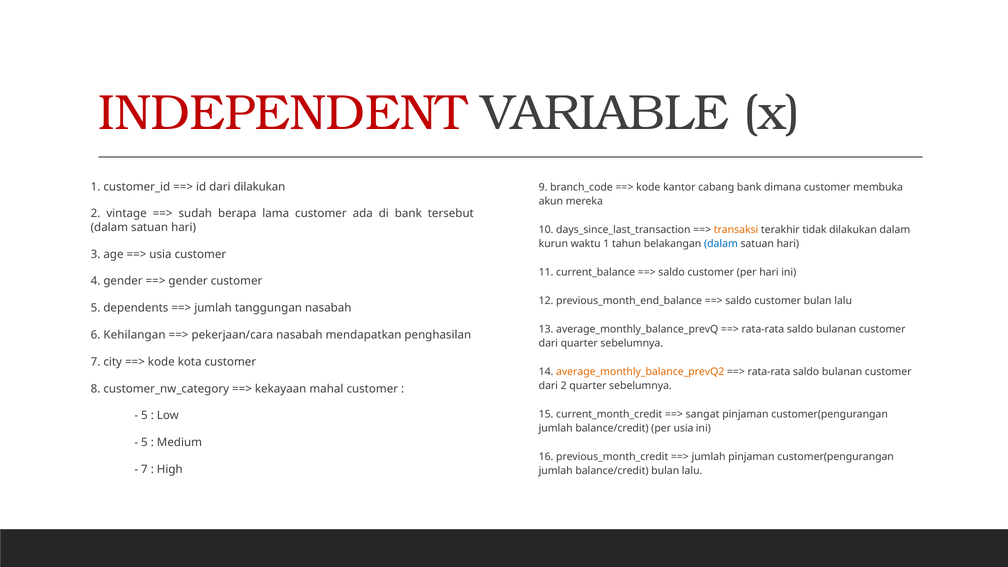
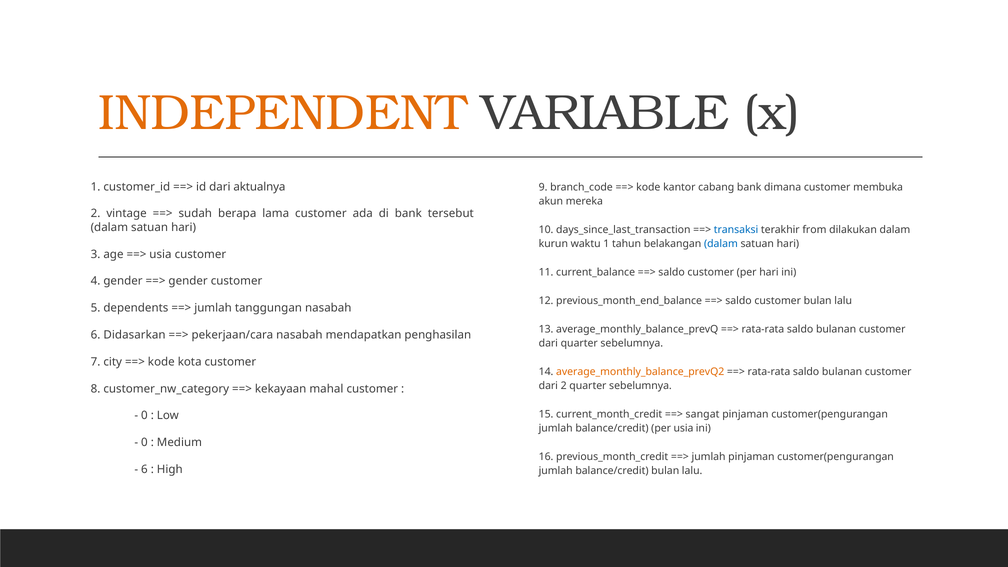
INDEPENDENT colour: red -> orange
dari dilakukan: dilakukan -> aktualnya
transaksi colour: orange -> blue
tidak: tidak -> from
Kehilangan: Kehilangan -> Didasarkan
5 at (144, 416): 5 -> 0
5 at (144, 443): 5 -> 0
7 at (144, 469): 7 -> 6
